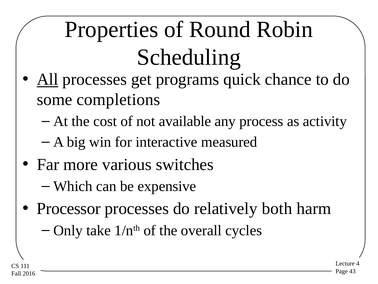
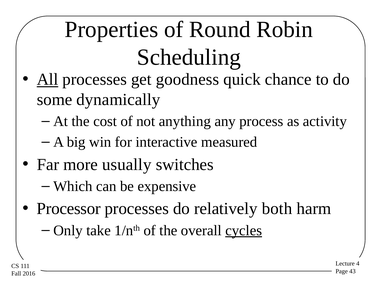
programs: programs -> goodness
completions: completions -> dynamically
available: available -> anything
various: various -> usually
cycles underline: none -> present
